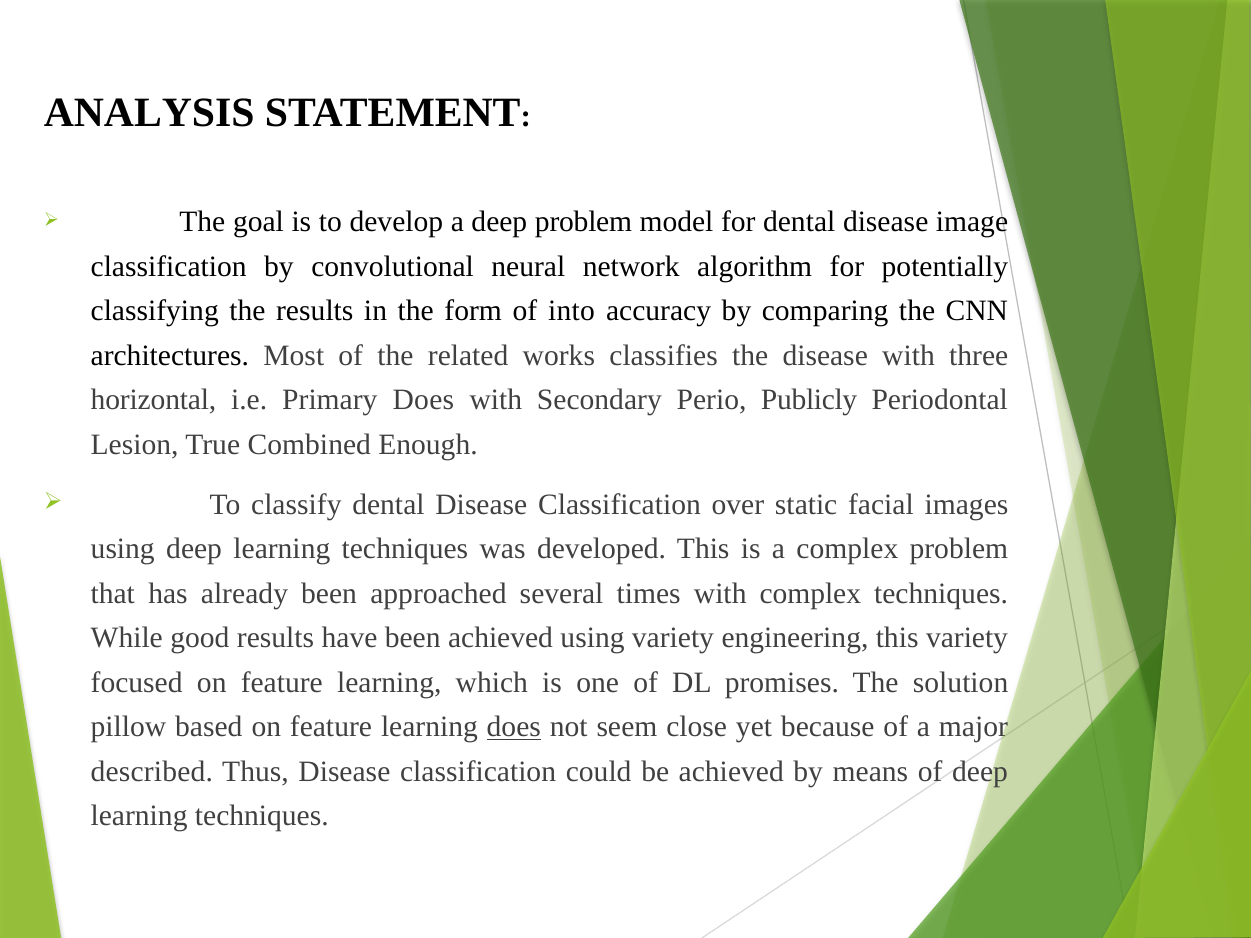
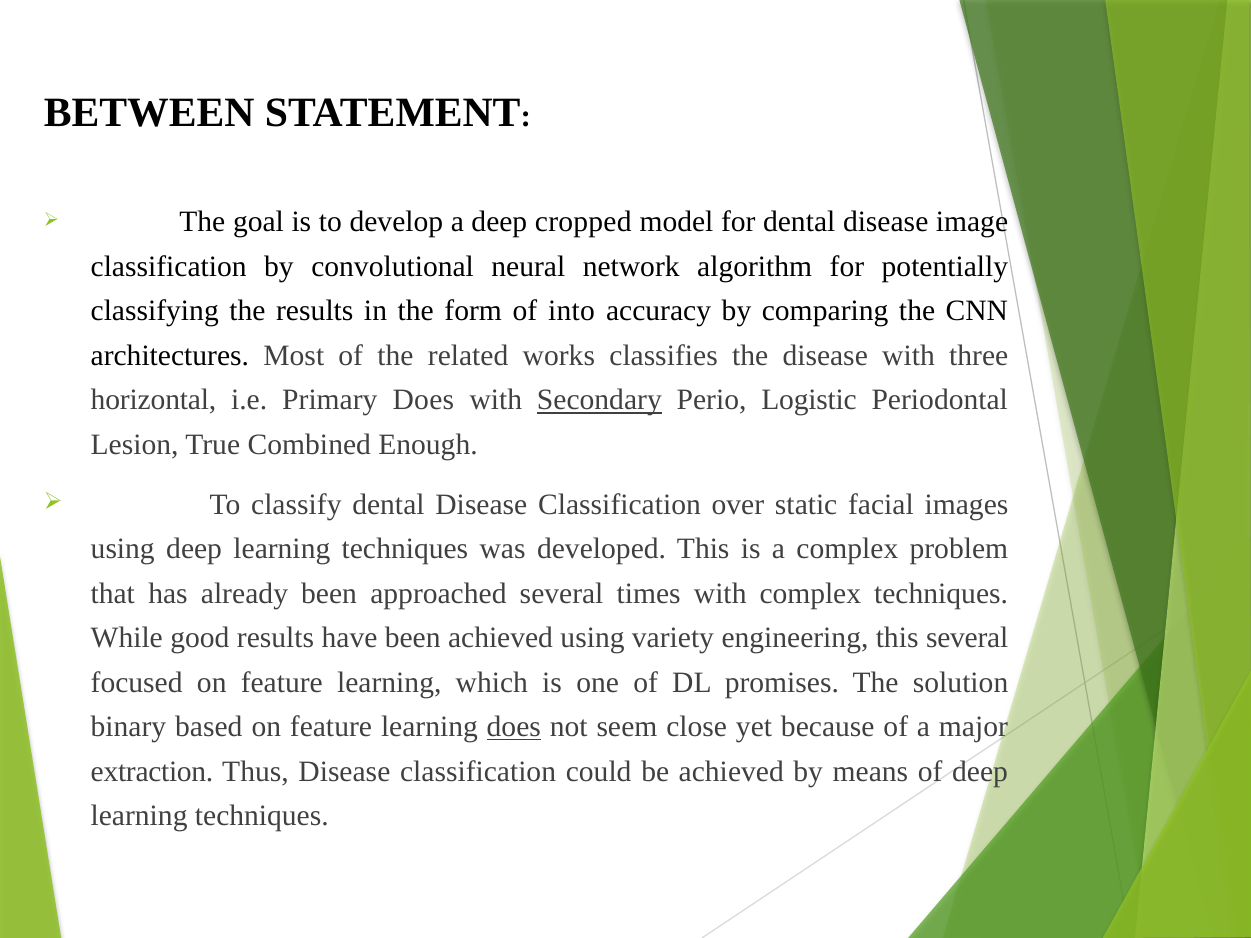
ANALYSIS: ANALYSIS -> BETWEEN
deep problem: problem -> cropped
Secondary underline: none -> present
Publicly: Publicly -> Logistic
this variety: variety -> several
pillow: pillow -> binary
described: described -> extraction
